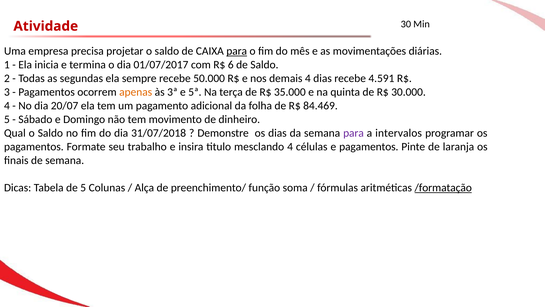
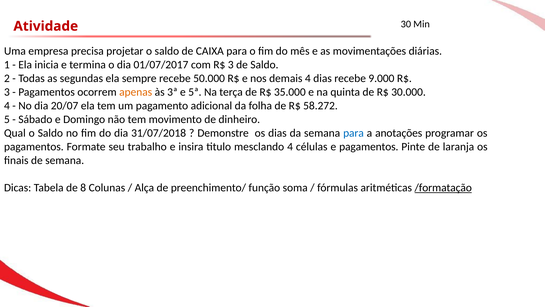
para at (237, 51) underline: present -> none
com R$ 6: 6 -> 3
4.591: 4.591 -> 9.000
84.469: 84.469 -> 58.272
para at (353, 133) colour: purple -> blue
intervalos: intervalos -> anotações
de 5: 5 -> 8
